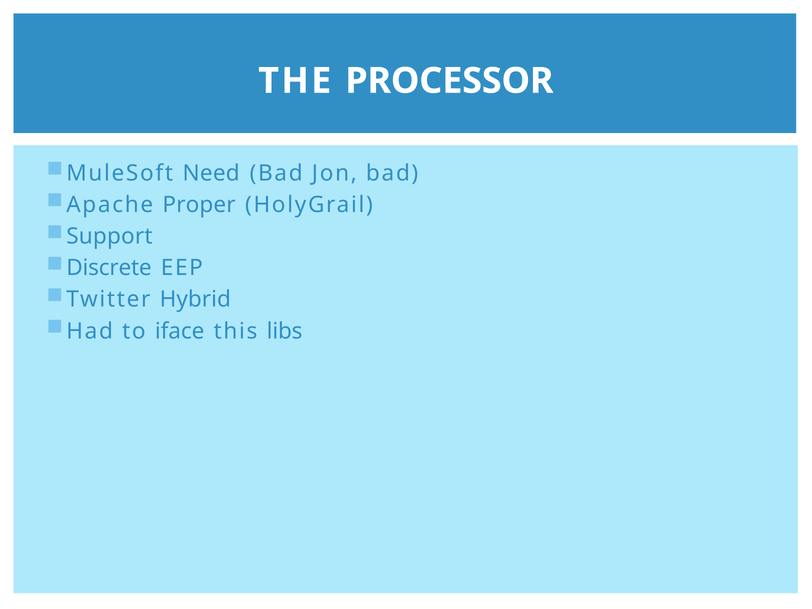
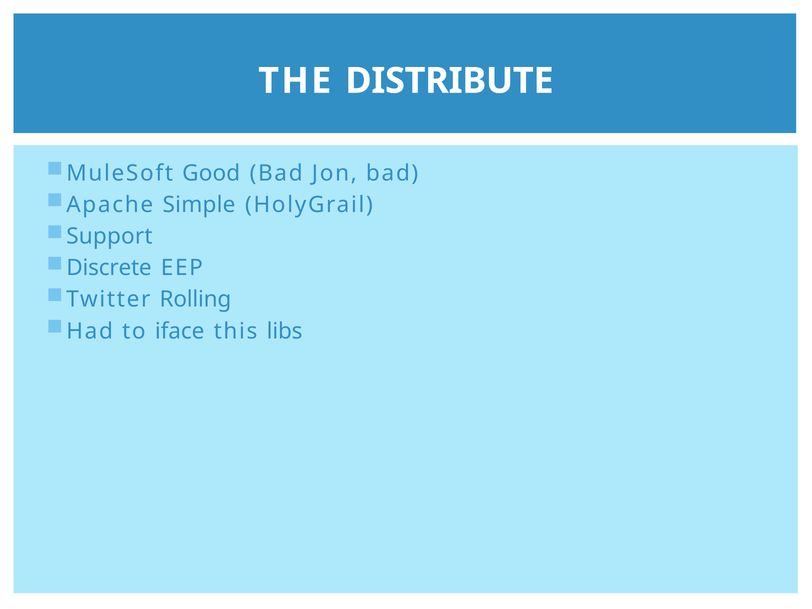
PROCESSOR: PROCESSOR -> DISTRIBUTE
Need: Need -> Good
Proper: Proper -> Simple
Hybrid: Hybrid -> Rolling
